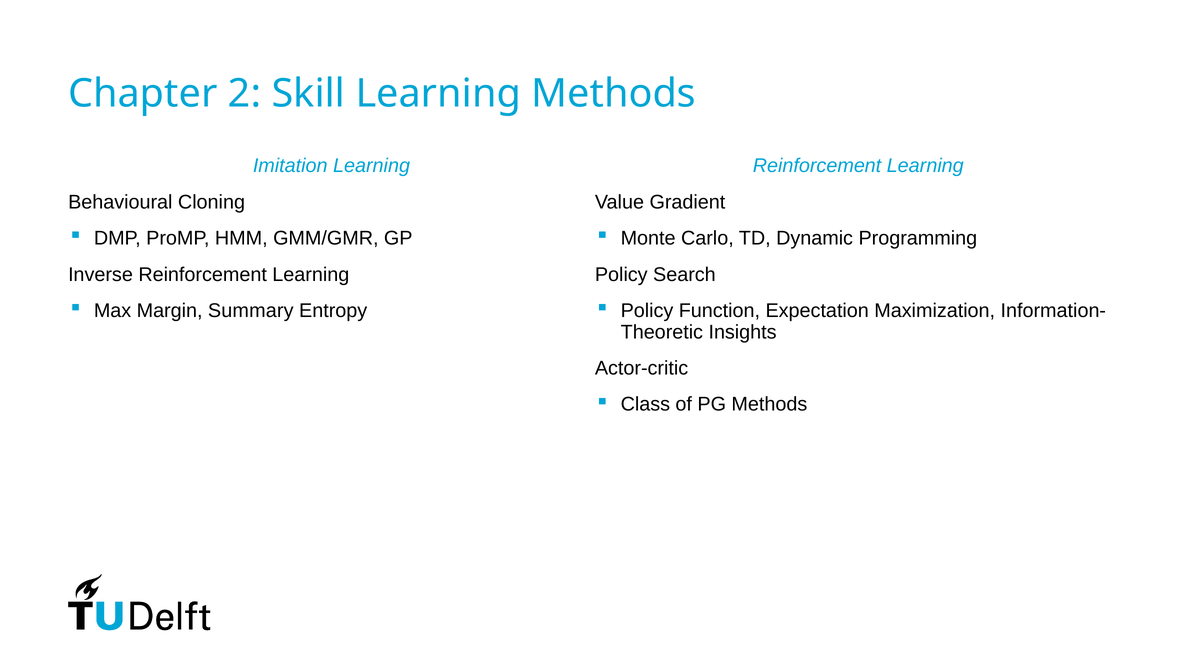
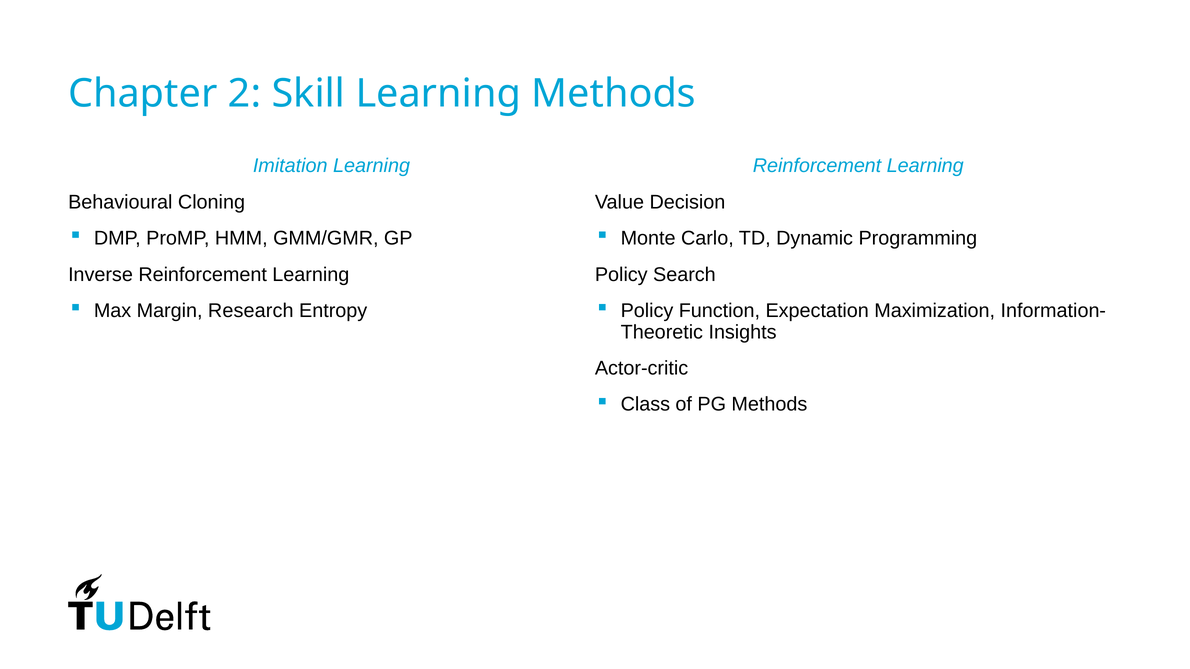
Gradient: Gradient -> Decision
Summary: Summary -> Research
